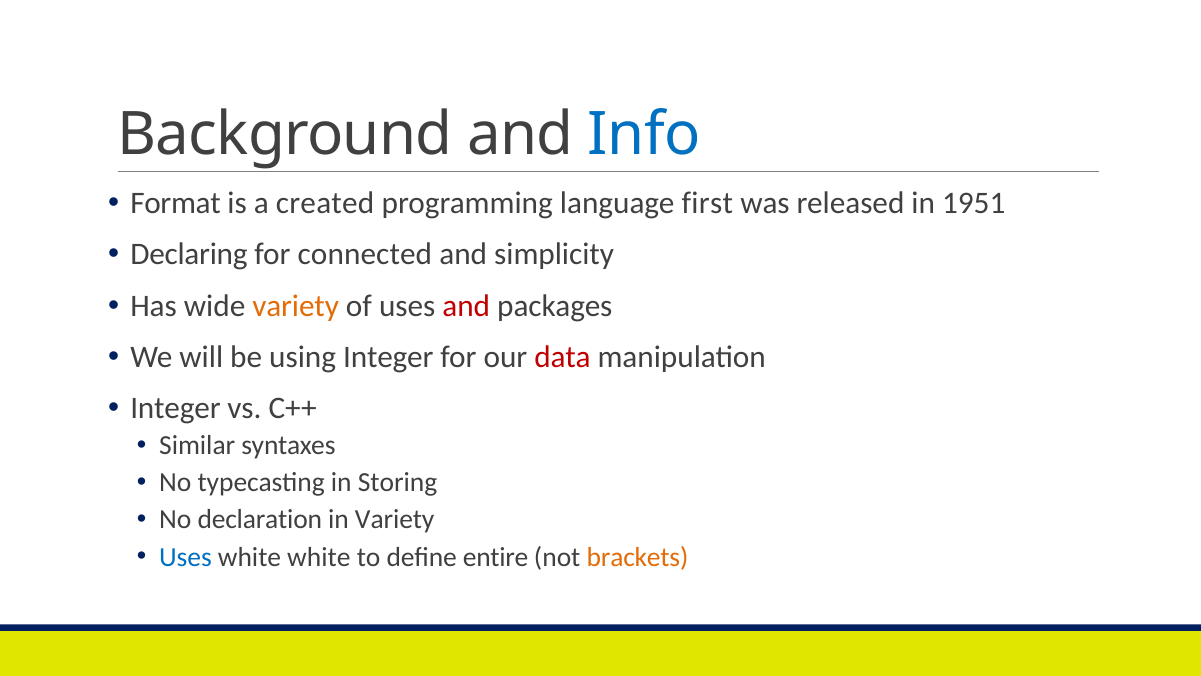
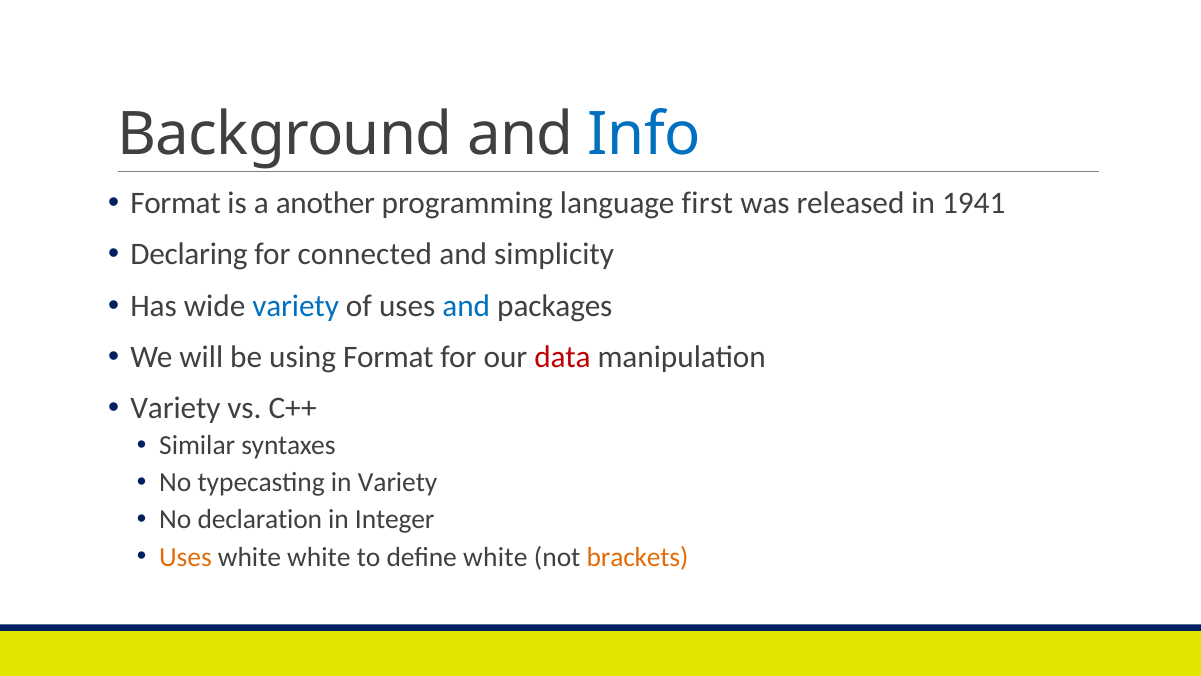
created: created -> another
1951: 1951 -> 1941
variety at (296, 306) colour: orange -> blue
and at (466, 306) colour: red -> blue
using Integer: Integer -> Format
Integer at (175, 408): Integer -> Variety
in Storing: Storing -> Variety
in Variety: Variety -> Integer
Uses at (186, 557) colour: blue -> orange
define entire: entire -> white
